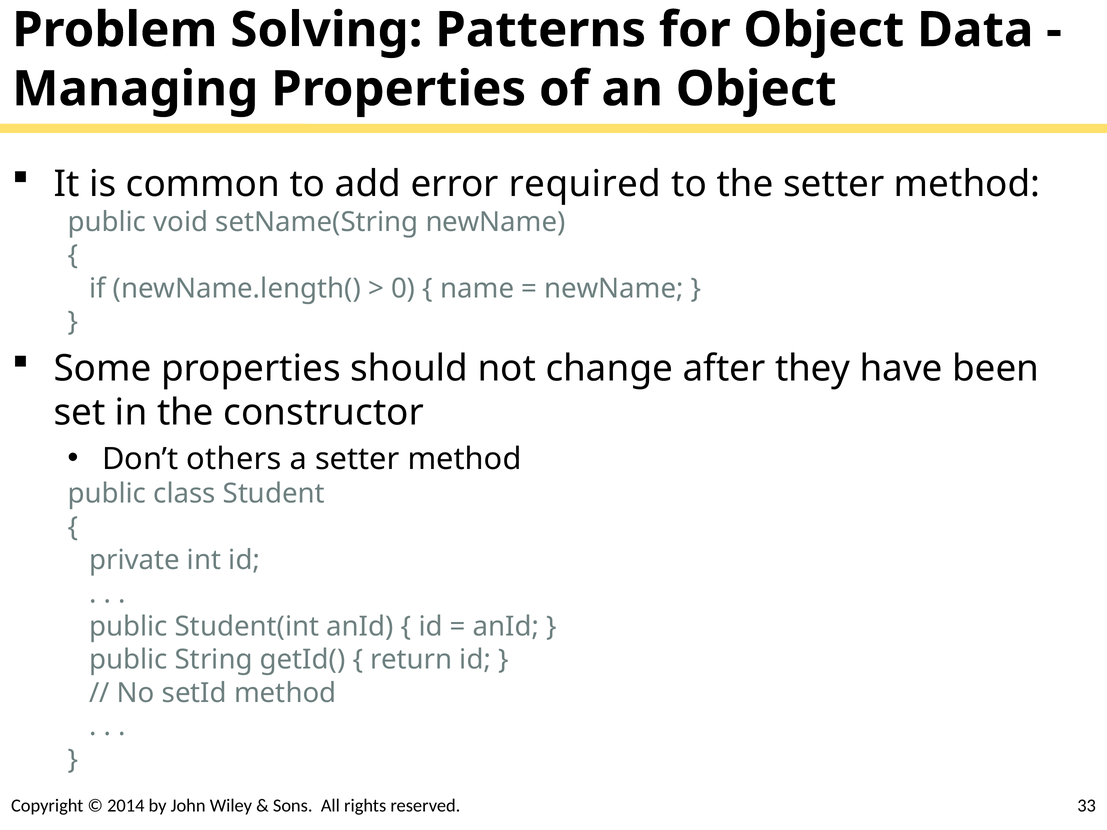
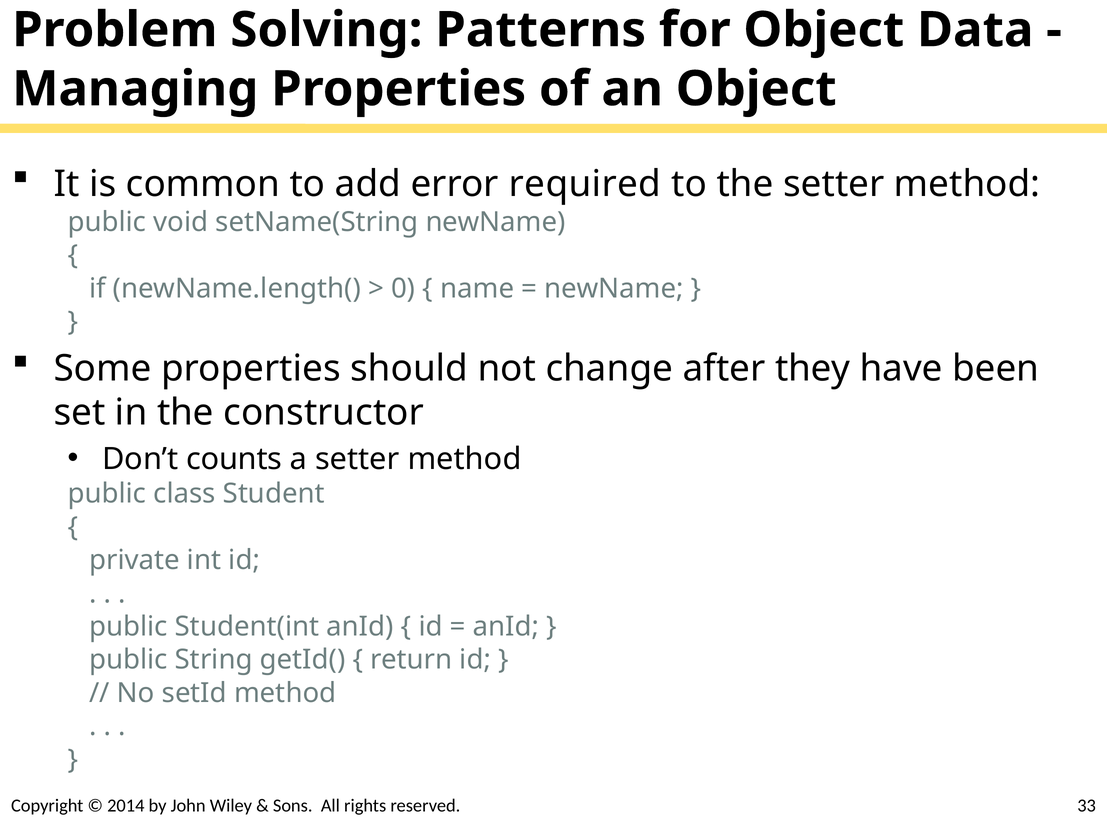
others: others -> counts
